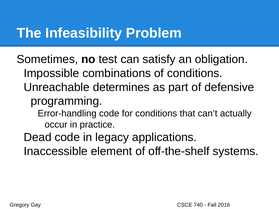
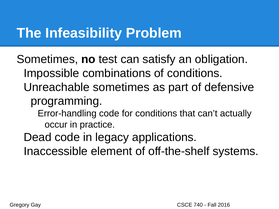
Unreachable determines: determines -> sometimes
